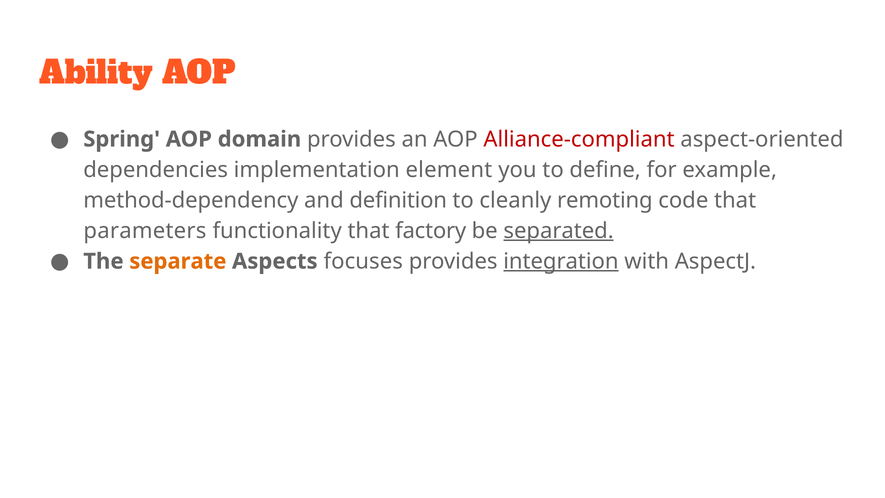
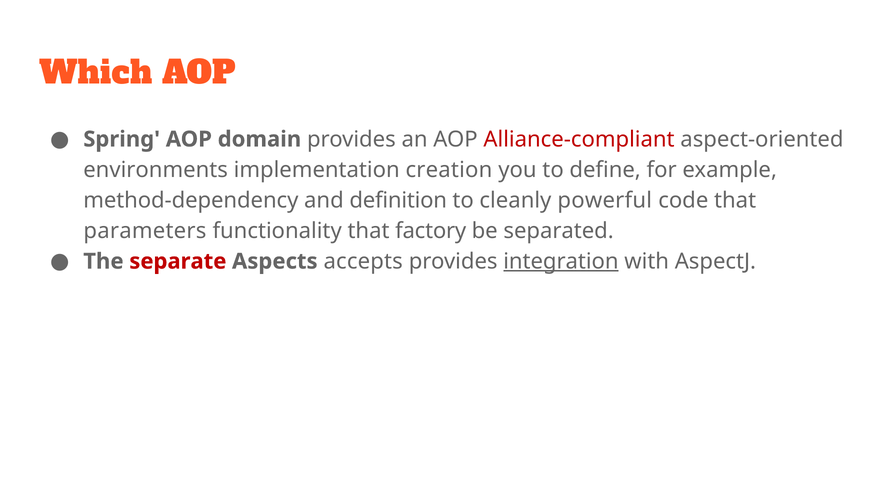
Ability: Ability -> Which
dependencies: dependencies -> environments
element: element -> creation
remoting: remoting -> powerful
separated underline: present -> none
separate colour: orange -> red
focuses: focuses -> accepts
